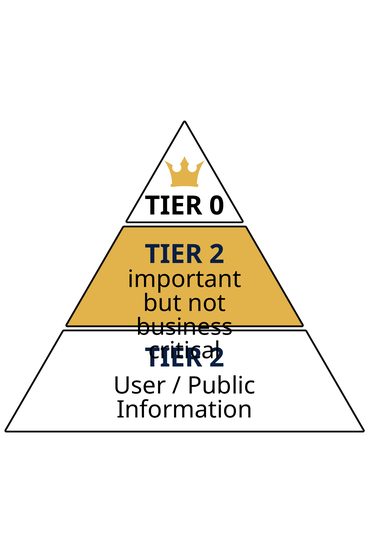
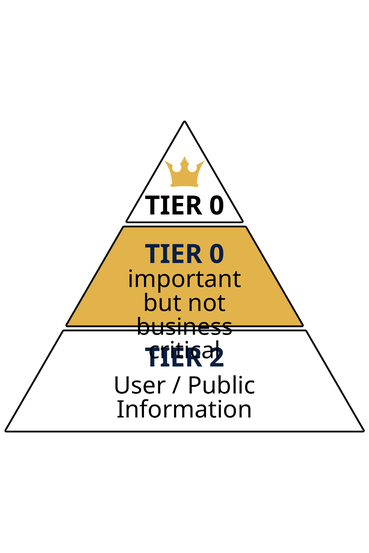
2 at (217, 254): 2 -> 0
